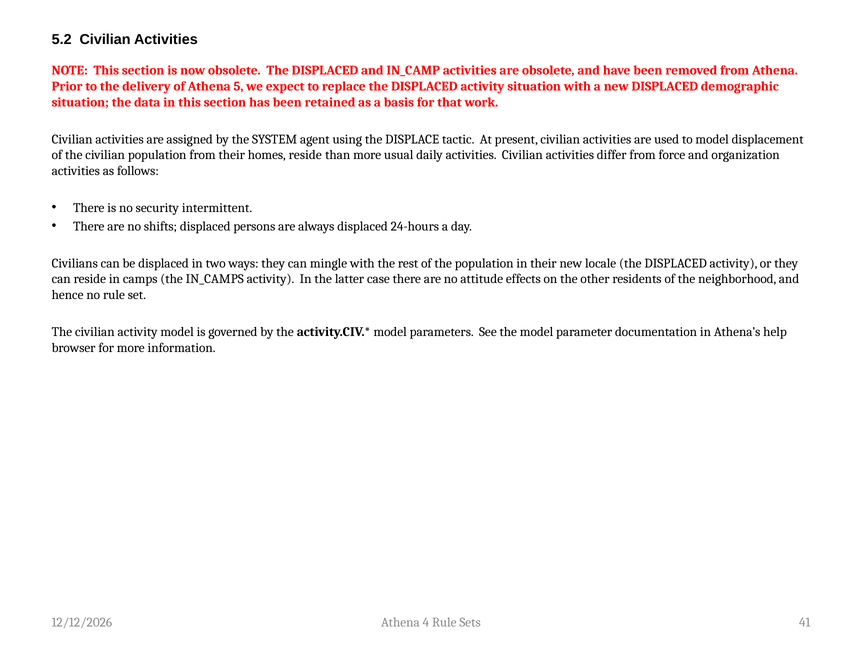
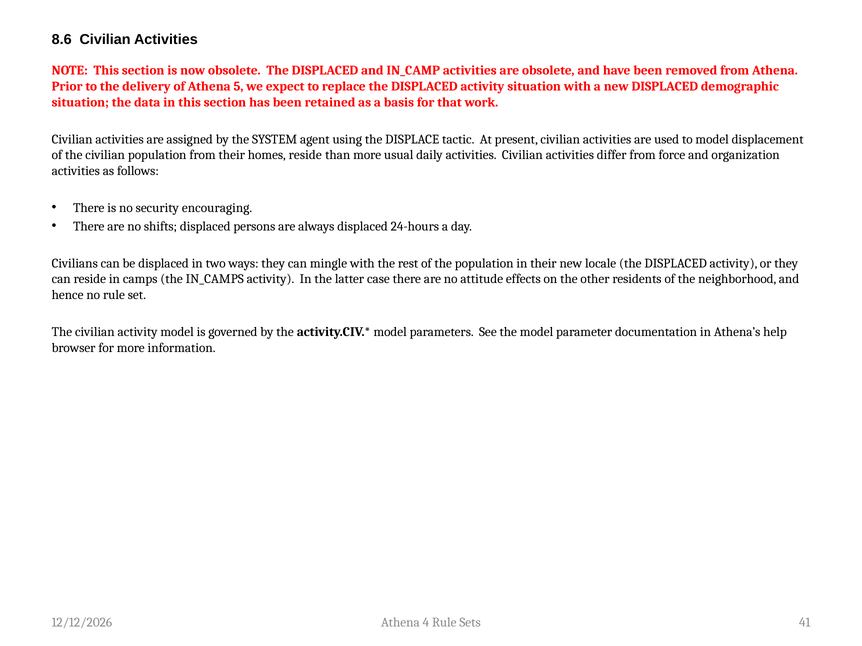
5.2: 5.2 -> 8.6
intermittent: intermittent -> encouraging
